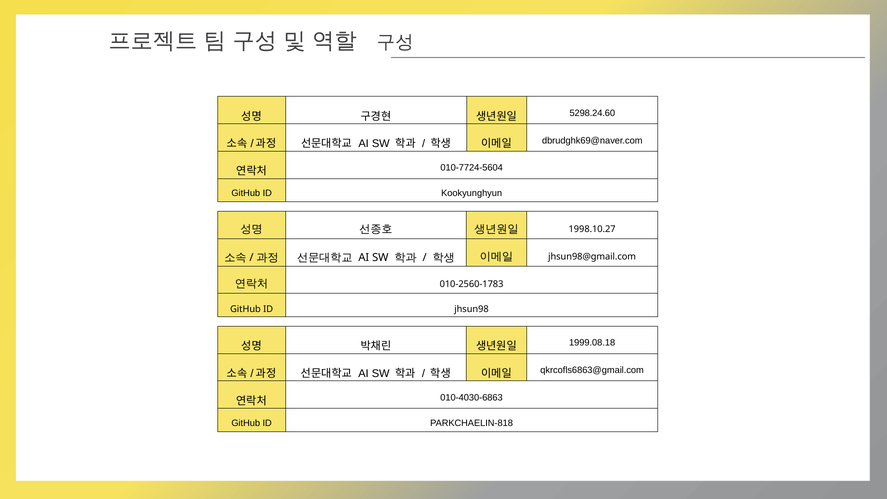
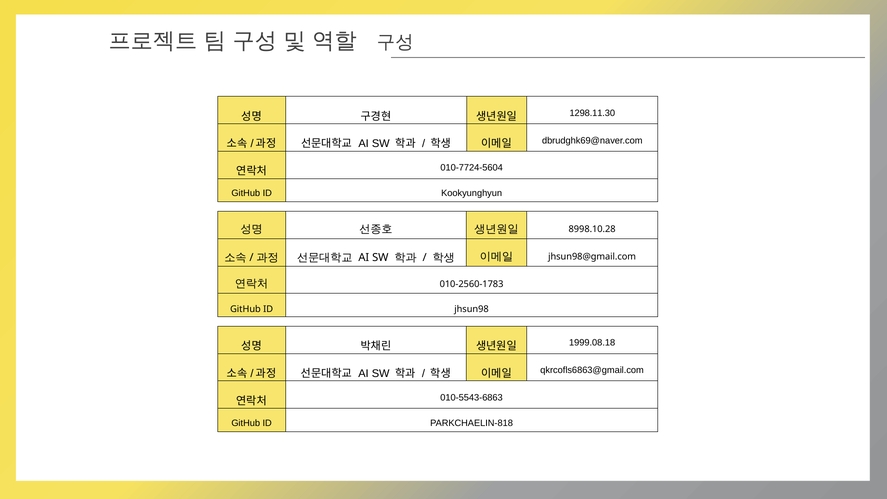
5298.24.60: 5298.24.60 -> 1298.11.30
1998.10.27: 1998.10.27 -> 8998.10.28
010-4030-6863: 010-4030-6863 -> 010-5543-6863
